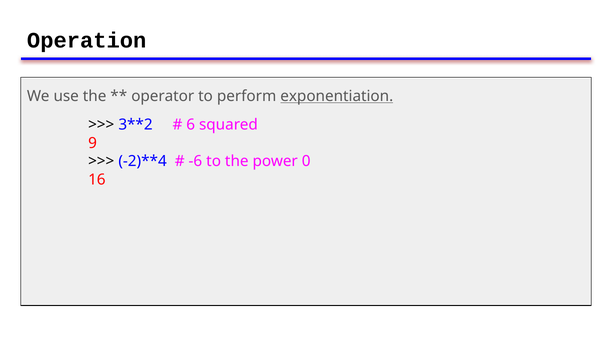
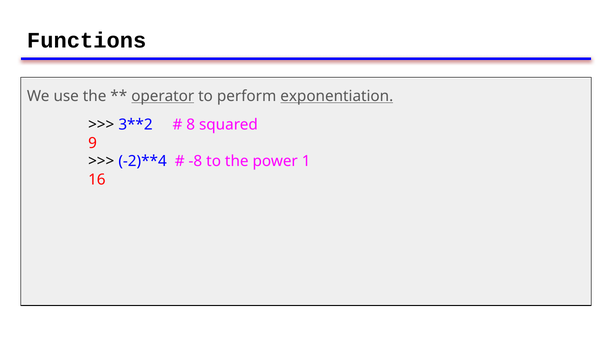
Operation: Operation -> Functions
operator underline: none -> present
6: 6 -> 8
-6: -6 -> -8
0: 0 -> 1
